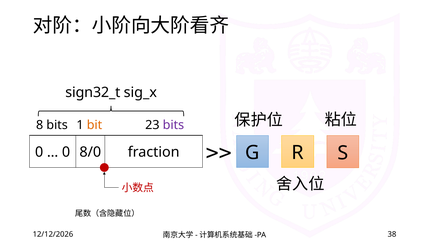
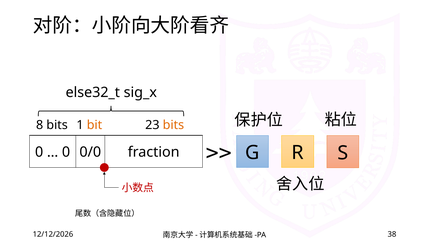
sign32_t: sign32_t -> else32_t
bits at (173, 125) colour: purple -> orange
8/0: 8/0 -> 0/0
